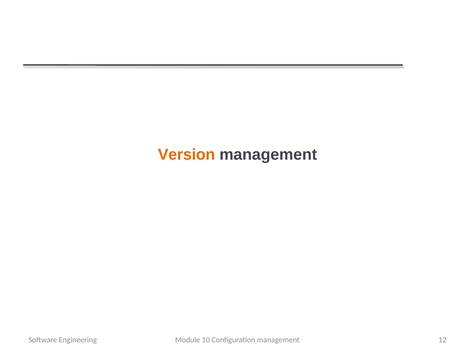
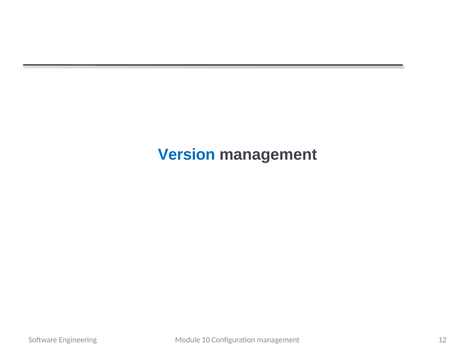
Version colour: orange -> blue
